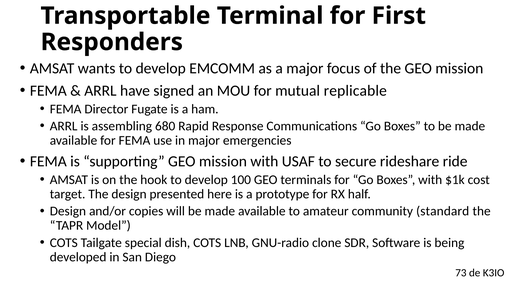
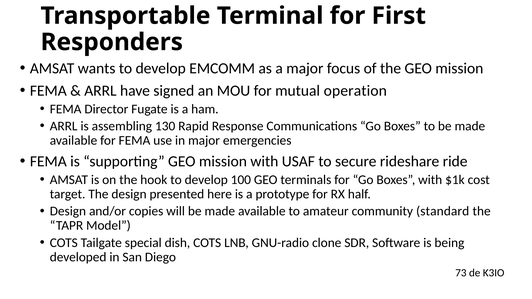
replicable: replicable -> operation
680: 680 -> 130
